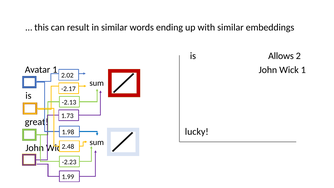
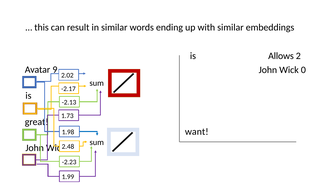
Avatar 1: 1 -> 9
Wick 1: 1 -> 0
lucky: lucky -> want
